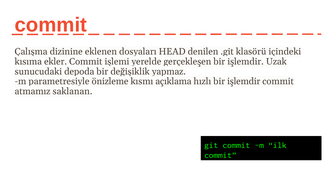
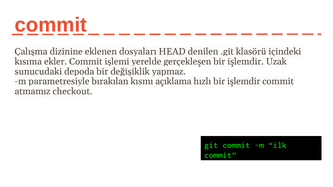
önizleme: önizleme -> bırakılan
saklanan: saklanan -> checkout
